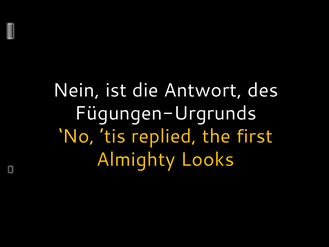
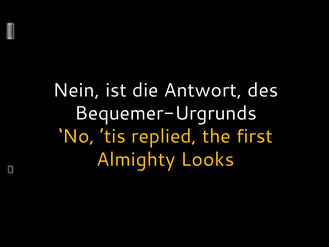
Fügungen-Urgrunds: Fügungen-Urgrunds -> Bequemer-Urgrunds
